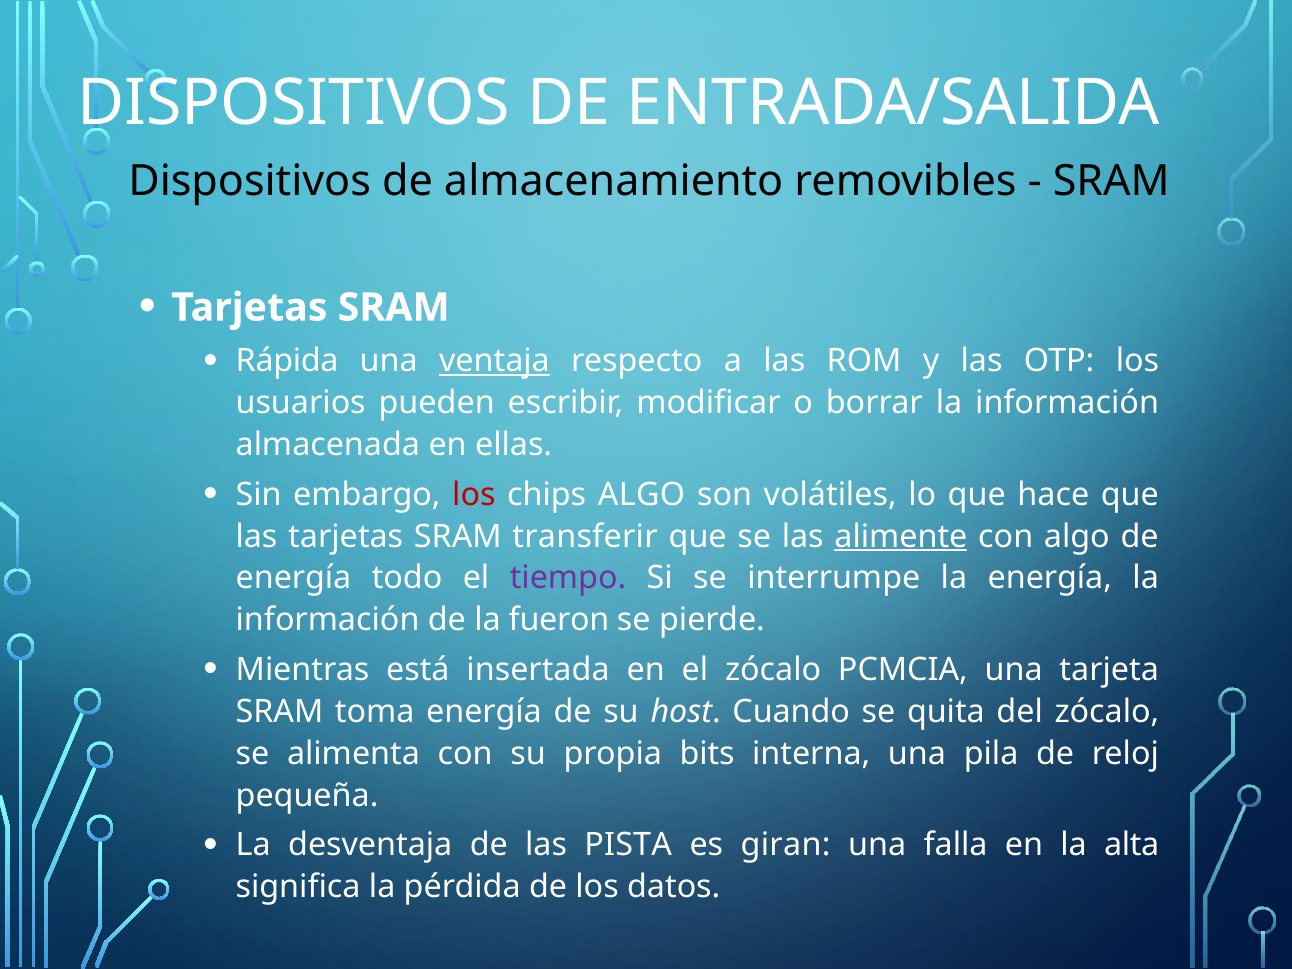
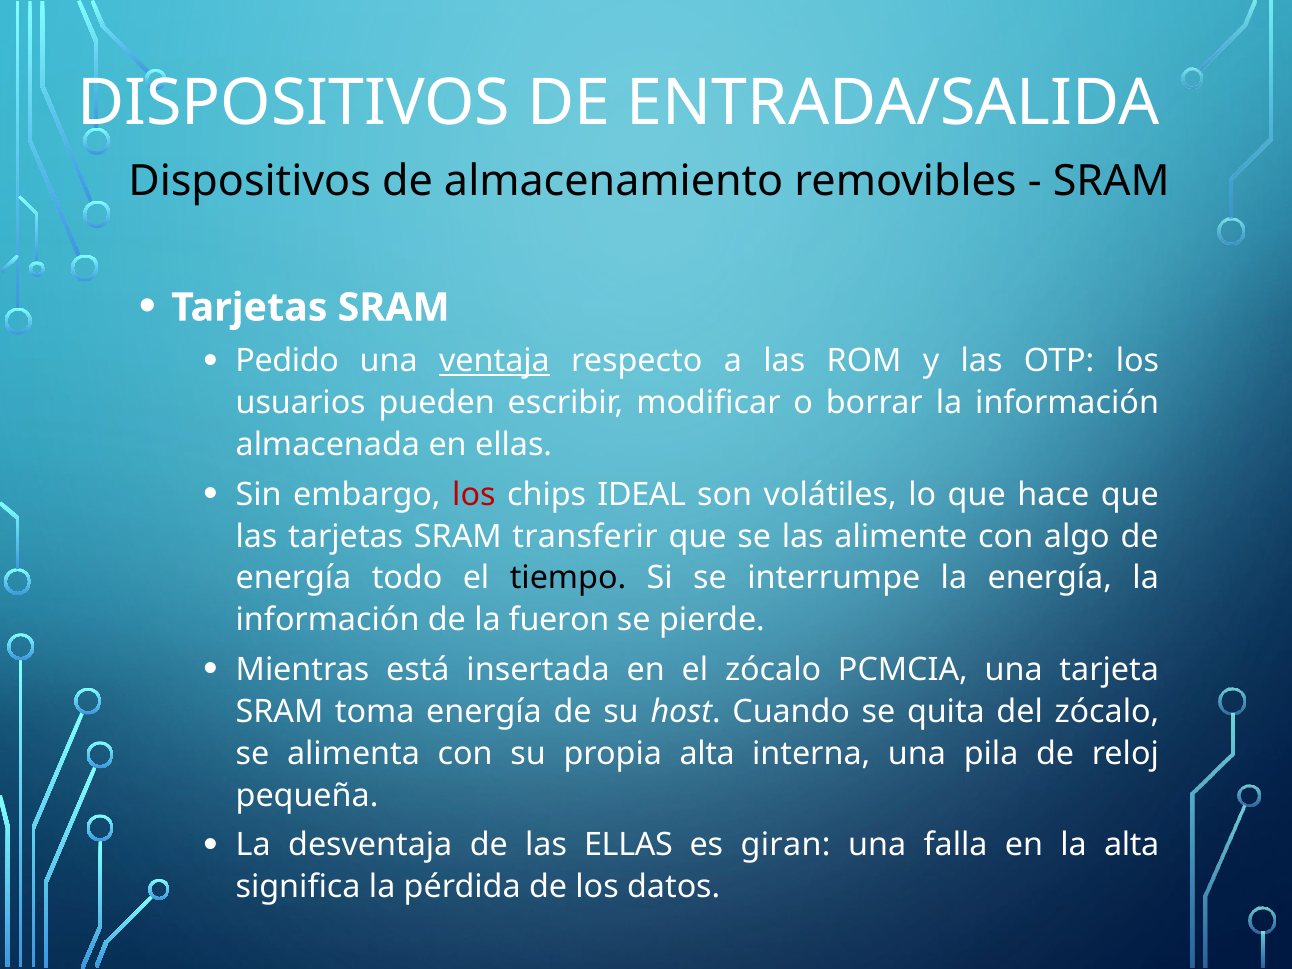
Rápida: Rápida -> Pedido
chips ALGO: ALGO -> IDEAL
alimente underline: present -> none
tiempo colour: purple -> black
propia bits: bits -> alta
las PISTA: PISTA -> ELLAS
